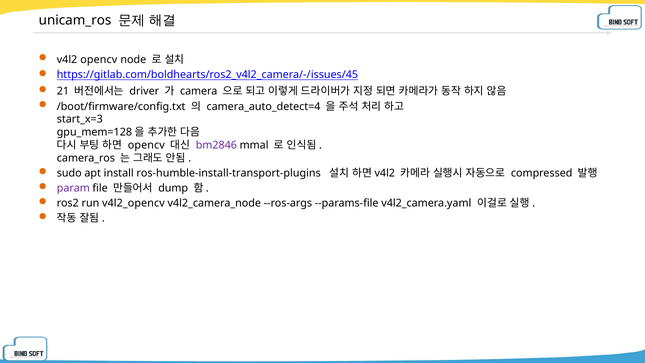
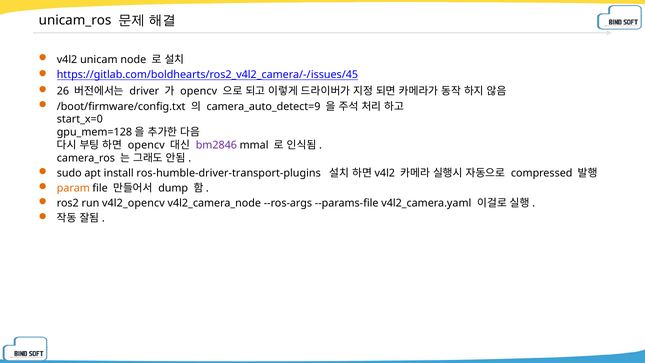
v4l2 opencv: opencv -> unicam
21: 21 -> 26
camera at (199, 91): camera -> opencv
camera_auto_detect=4: camera_auto_detect=4 -> camera_auto_detect=9
start_x=3: start_x=3 -> start_x=0
ros-humble-install-transport-plugins: ros-humble-install-transport-plugins -> ros-humble-driver-transport-plugins
param colour: purple -> orange
